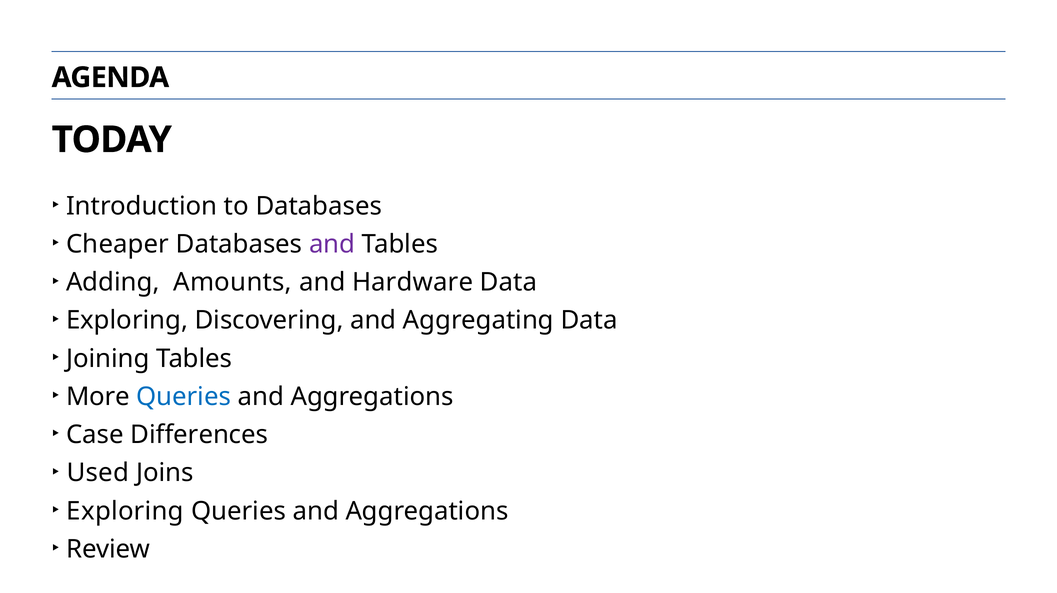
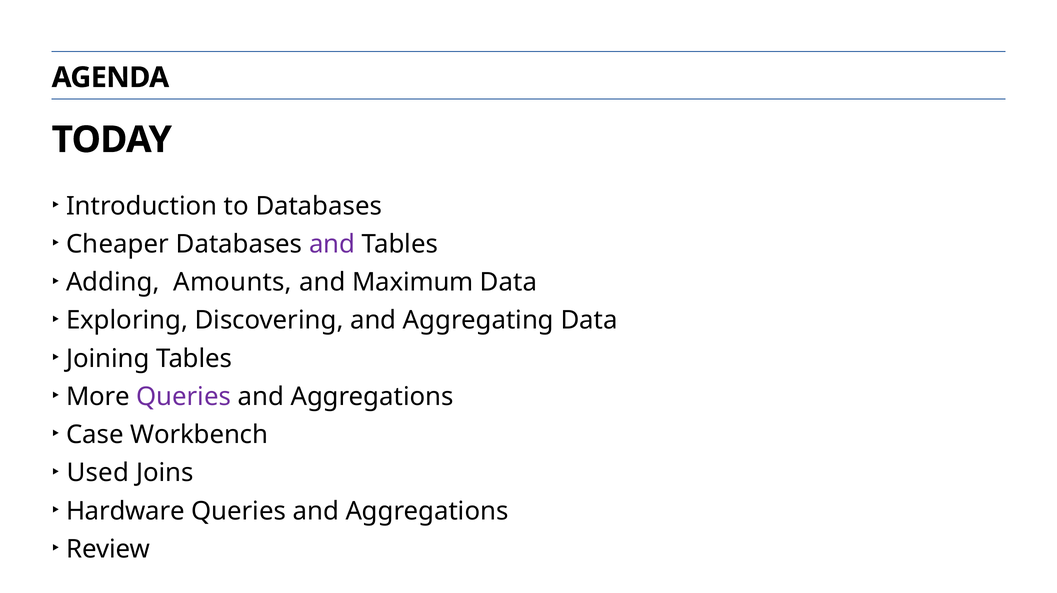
Hardware: Hardware -> Maximum
Queries at (184, 397) colour: blue -> purple
Differences: Differences -> Workbench
Exploring at (125, 512): Exploring -> Hardware
